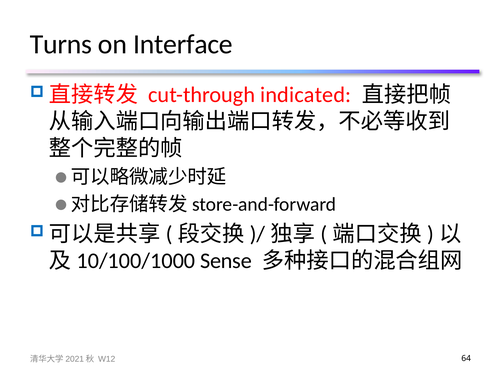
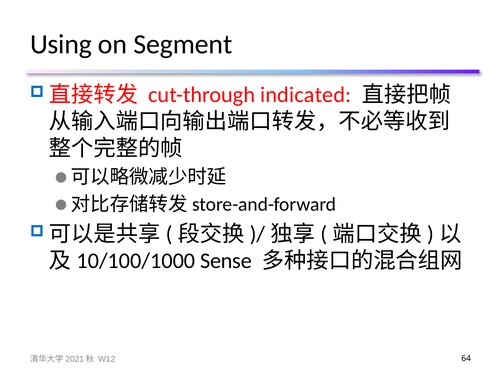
Turns: Turns -> Using
Interface: Interface -> Segment
